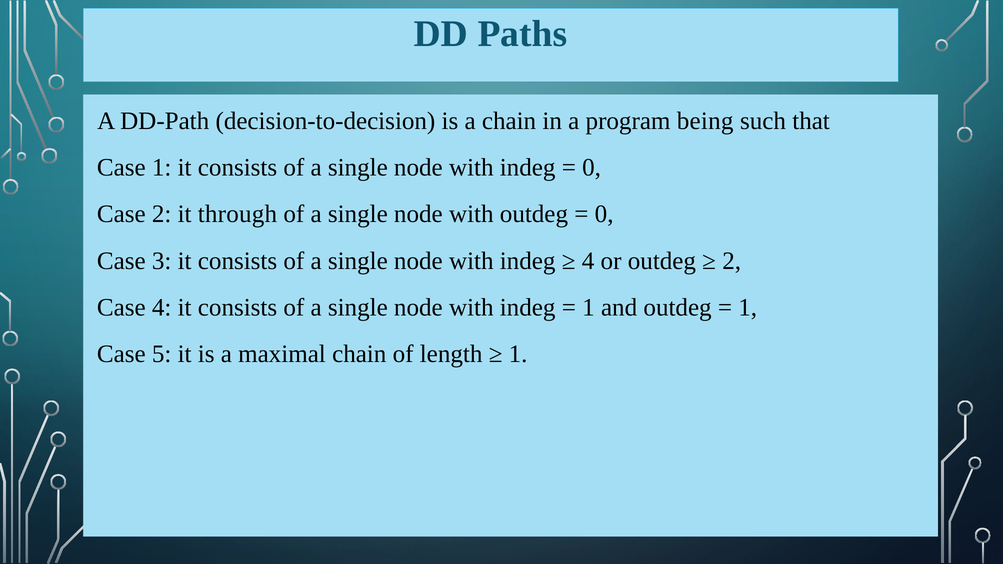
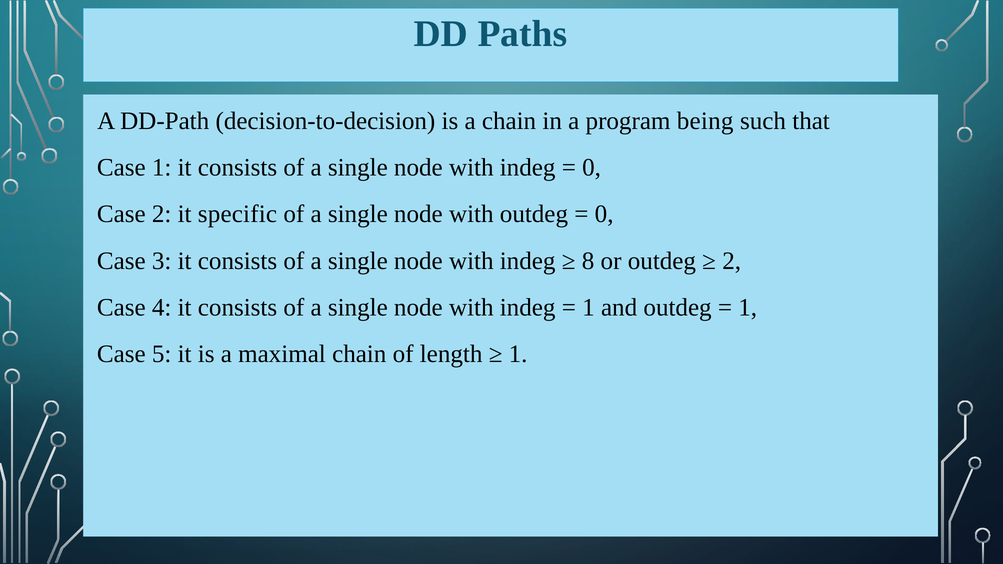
through: through -> specific
4 at (588, 261): 4 -> 8
